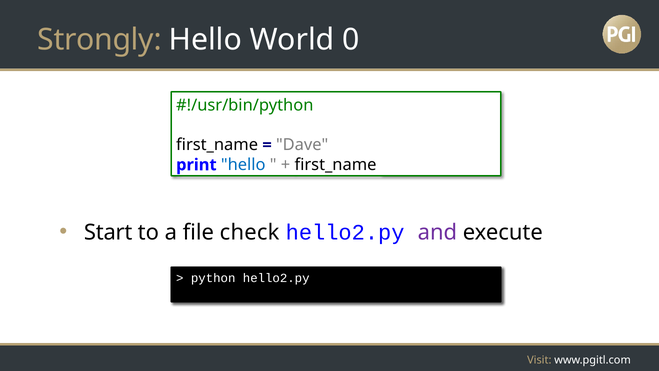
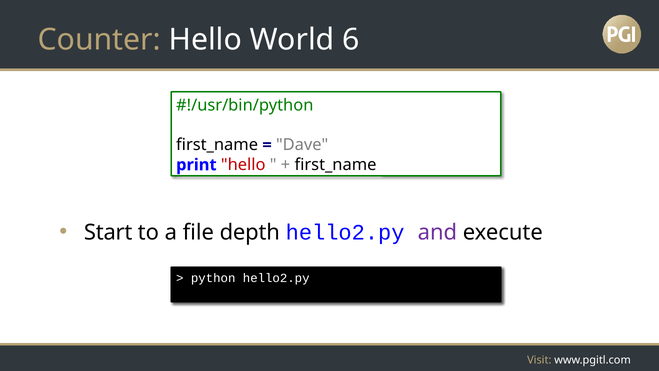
Strongly: Strongly -> Counter
0: 0 -> 6
hello at (243, 165) colour: blue -> red
check: check -> depth
